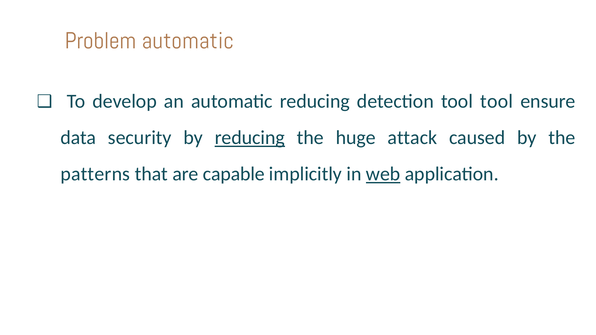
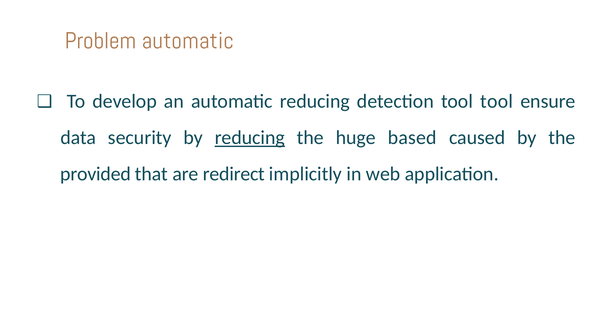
attack: attack -> based
patterns: patterns -> provided
capable: capable -> redirect
web underline: present -> none
